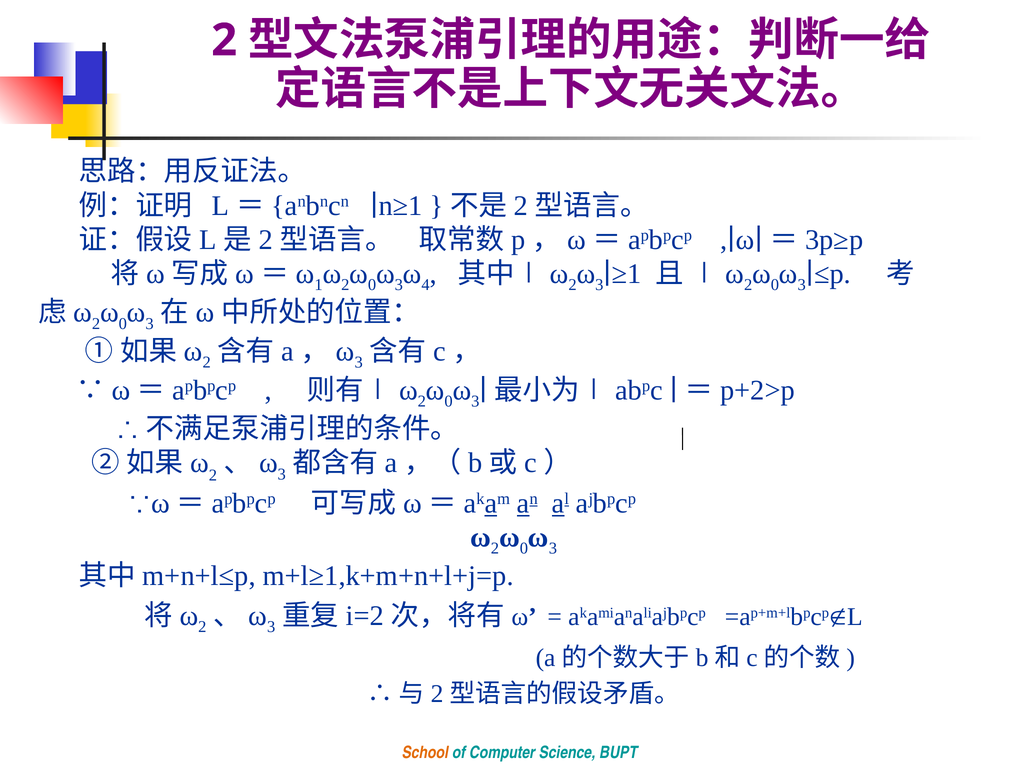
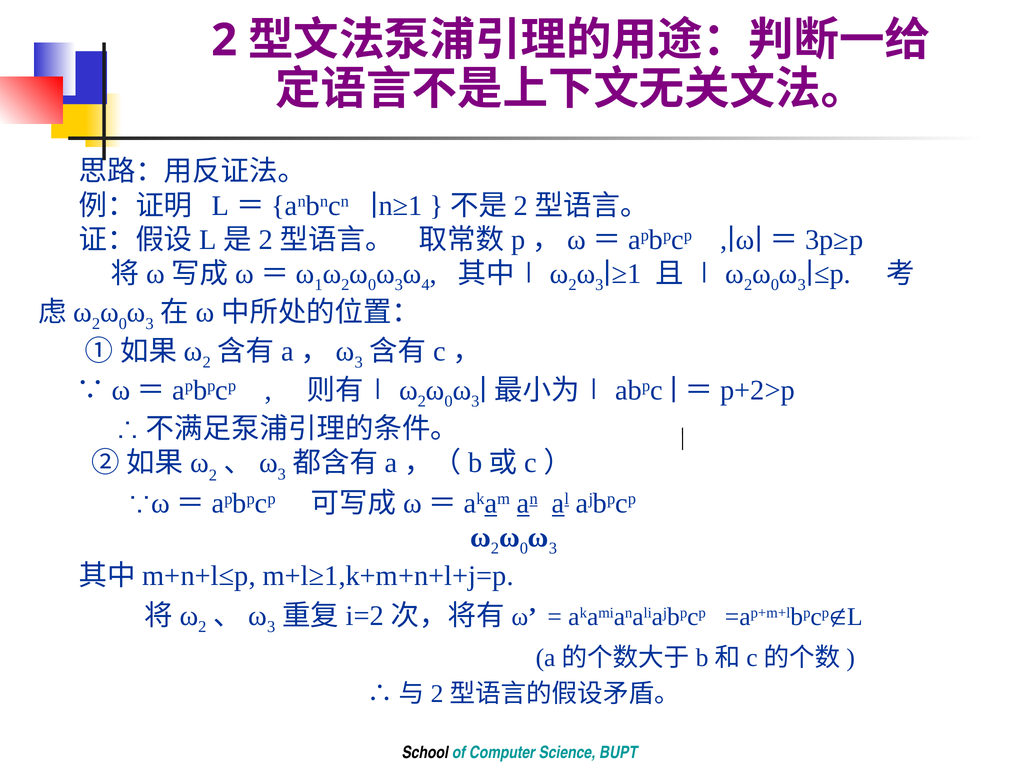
School colour: orange -> black
